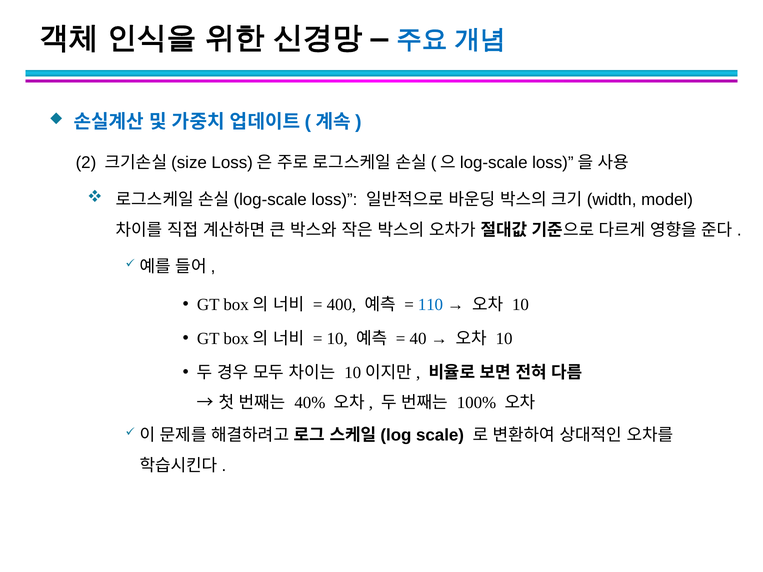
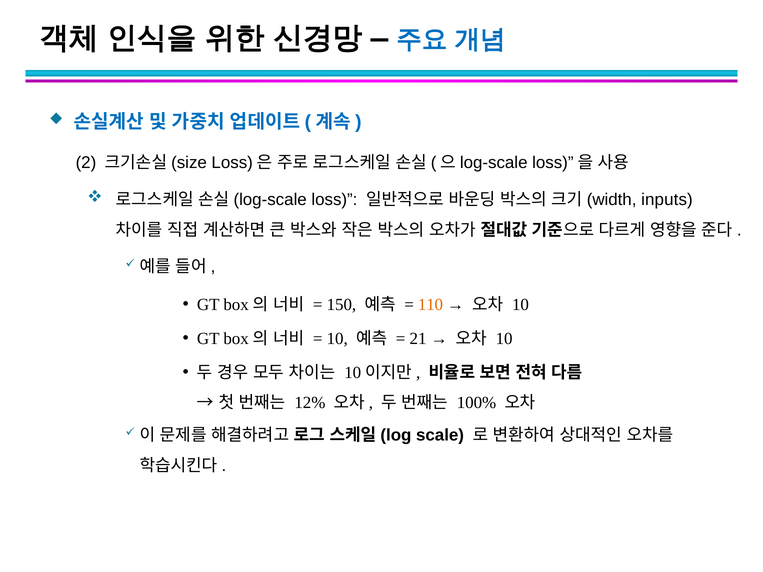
model: model -> inputs
400: 400 -> 150
110 colour: blue -> orange
40: 40 -> 21
40%: 40% -> 12%
